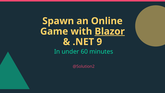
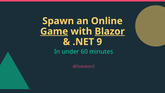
Game underline: none -> present
